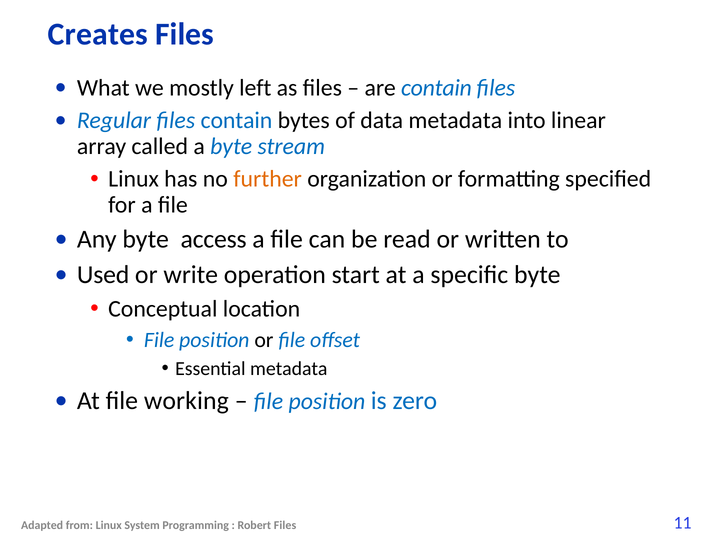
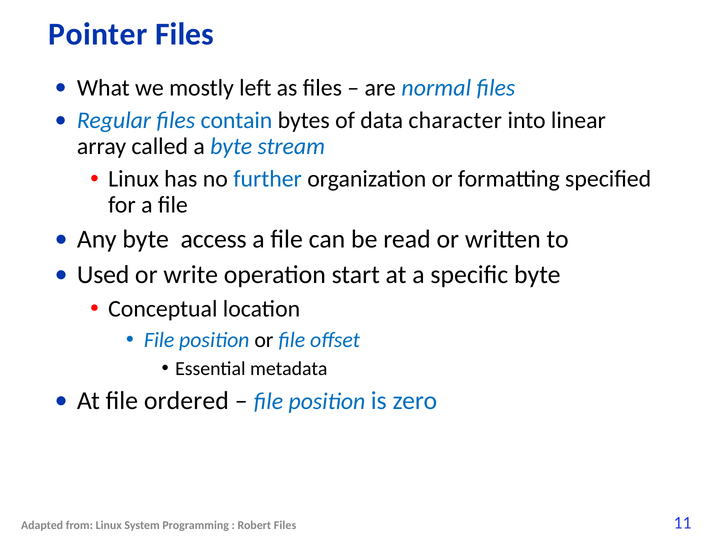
Creates: Creates -> Pointer
are contain: contain -> normal
data metadata: metadata -> character
further colour: orange -> blue
working: working -> ordered
